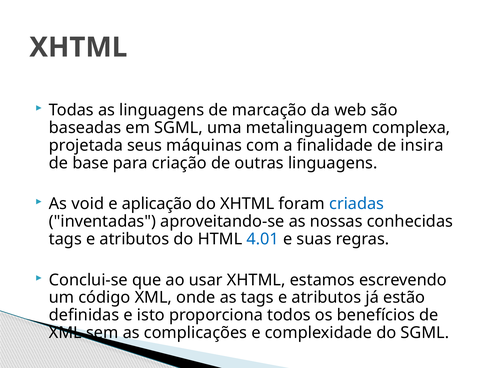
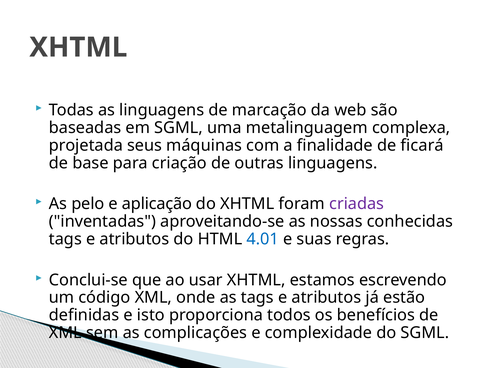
insira: insira -> ficará
void: void -> pelo
criadas colour: blue -> purple
